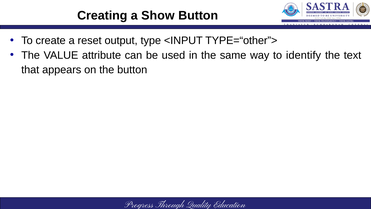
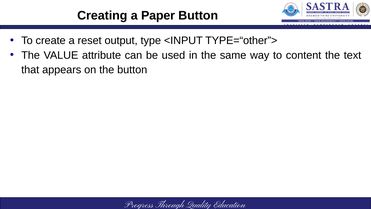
Show: Show -> Paper
identify: identify -> content
